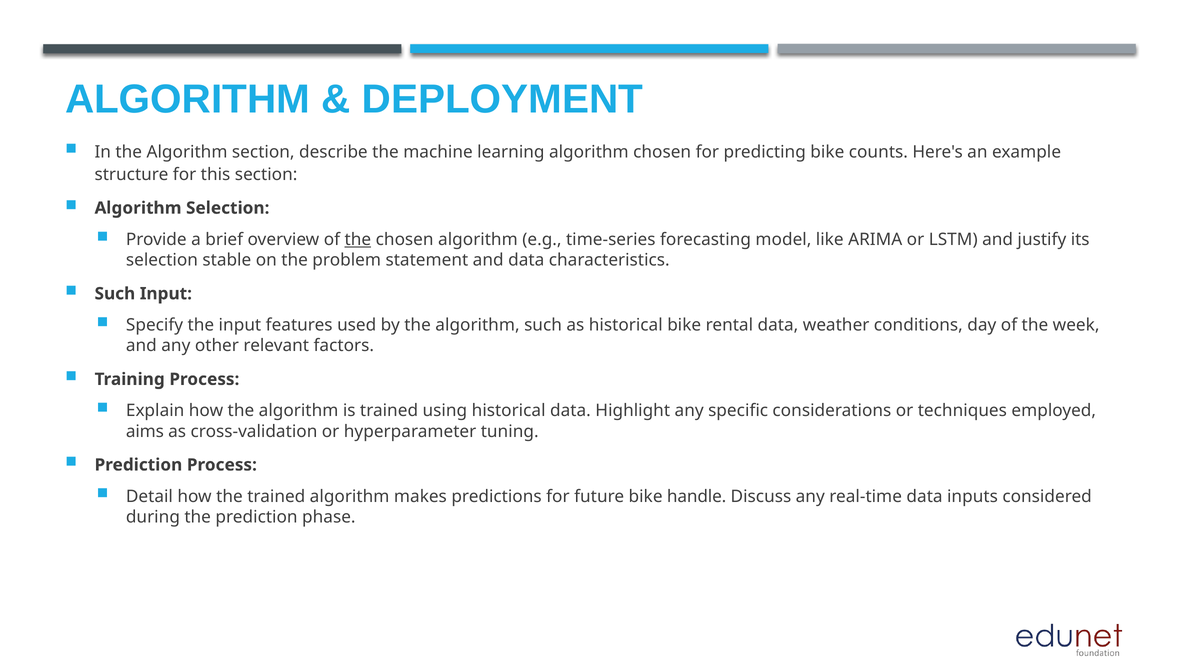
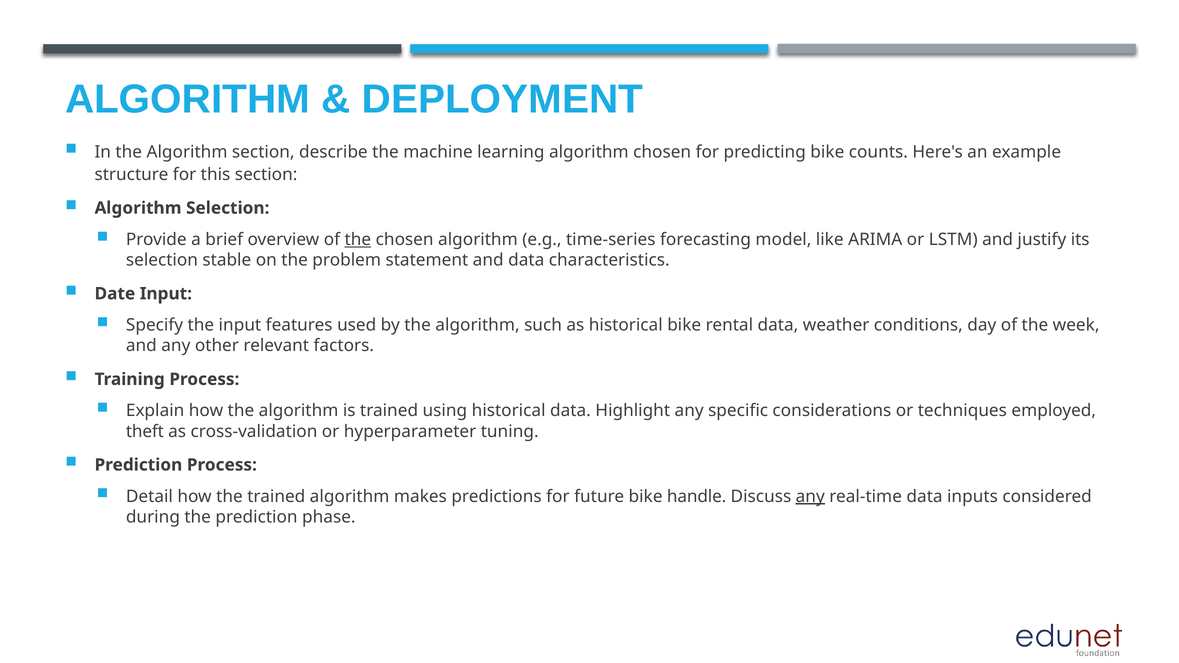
Such at (115, 294): Such -> Date
aims: aims -> theft
any at (810, 496) underline: none -> present
